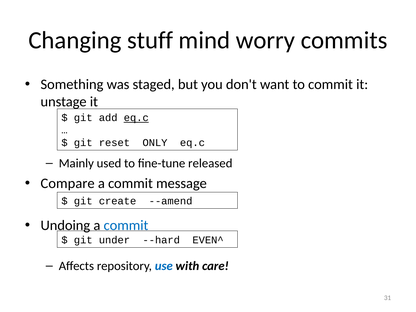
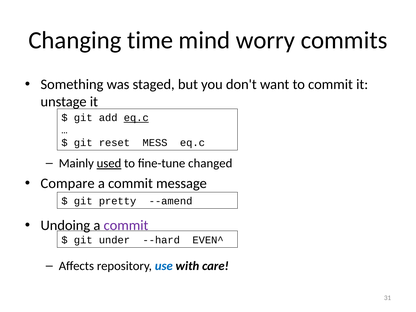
stuff: stuff -> time
ONLY: ONLY -> MESS
used underline: none -> present
released: released -> changed
create: create -> pretty
commit at (126, 226) colour: blue -> purple
